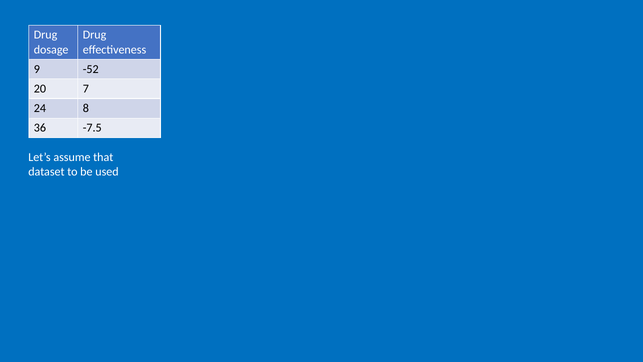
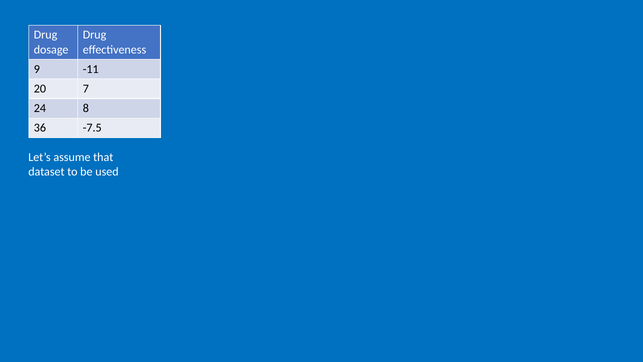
-52: -52 -> -11
